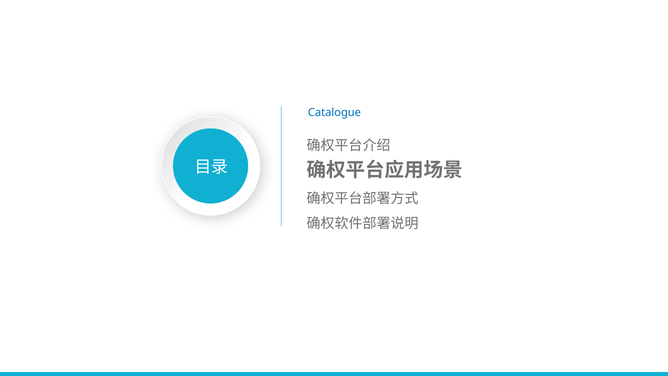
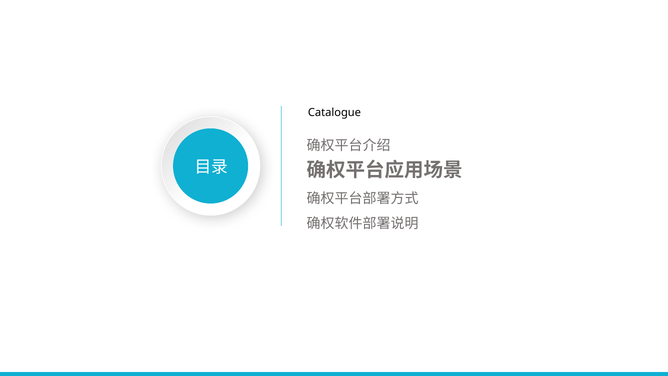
Catalogue colour: blue -> black
